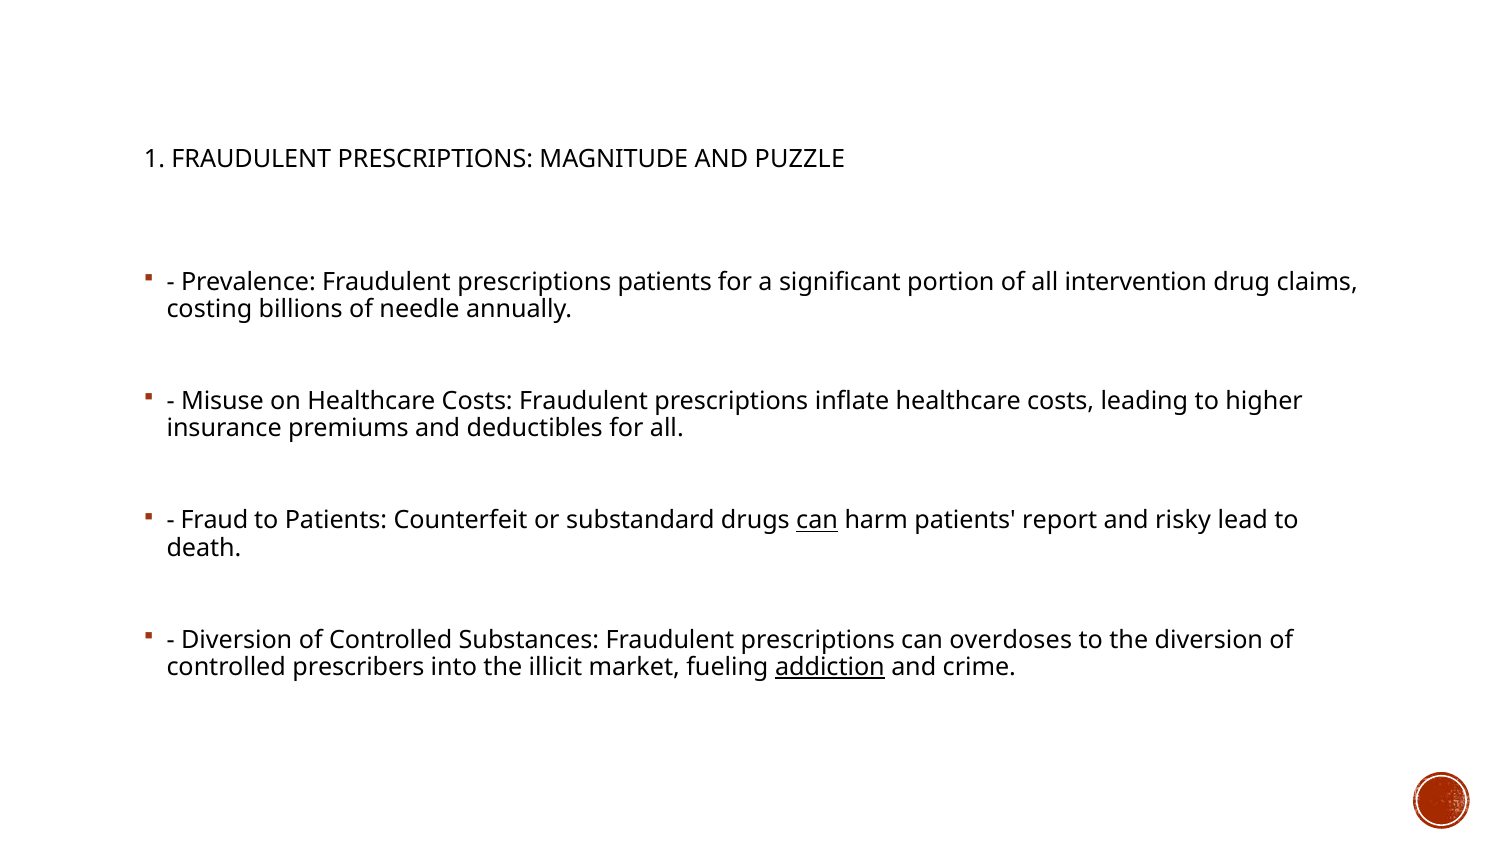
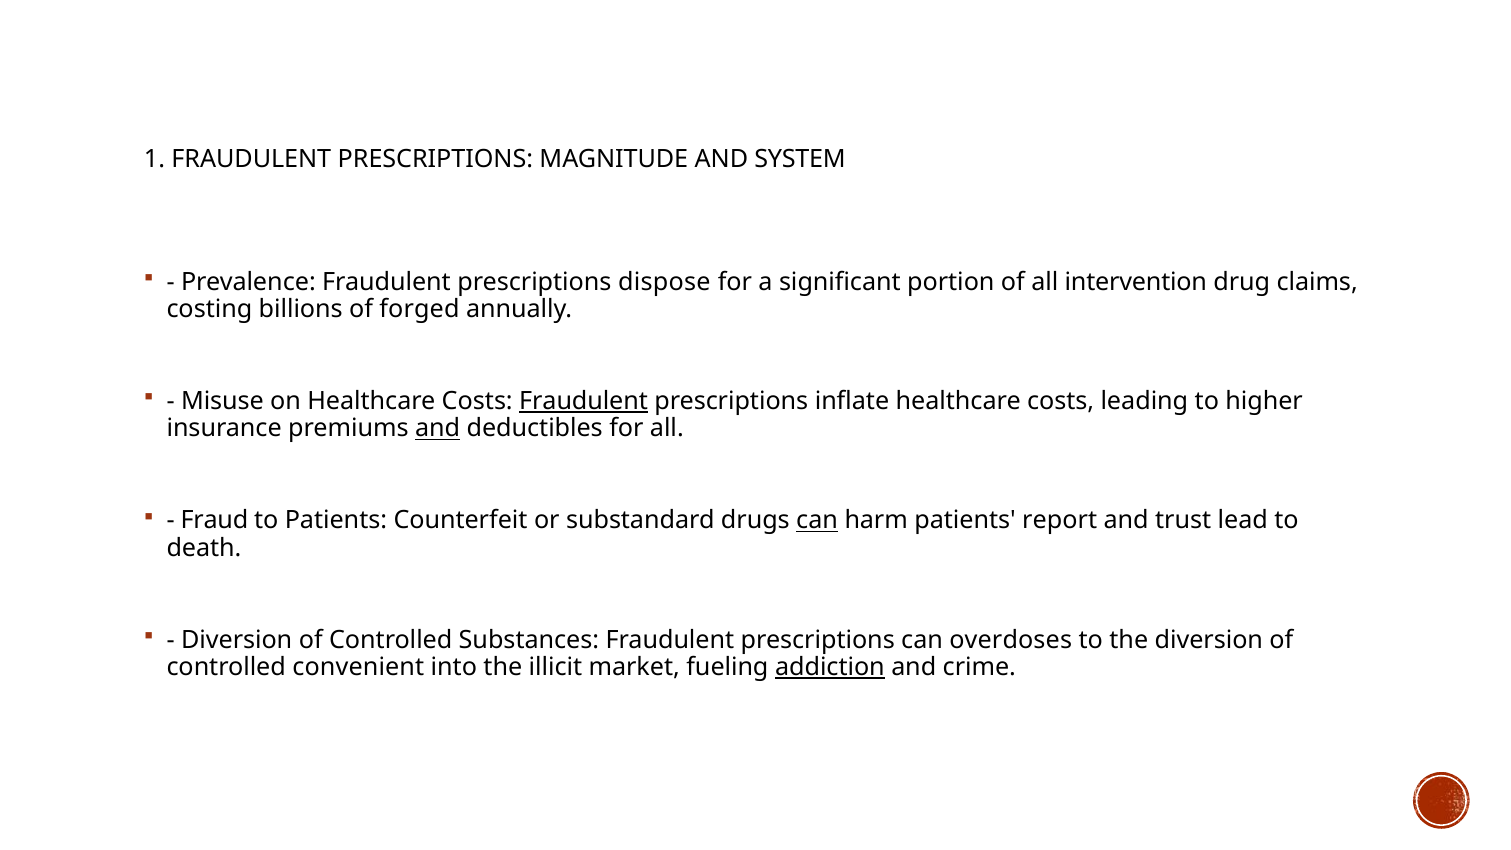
PUZZLE: PUZZLE -> SYSTEM
prescriptions patients: patients -> dispose
needle: needle -> forged
Fraudulent at (584, 401) underline: none -> present
and at (438, 428) underline: none -> present
risky: risky -> trust
prescribers: prescribers -> convenient
